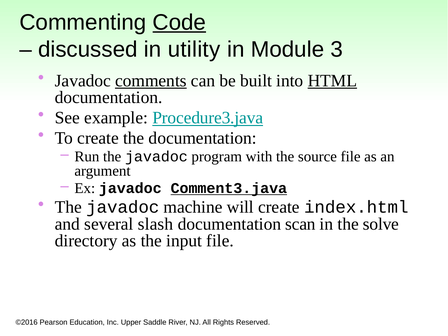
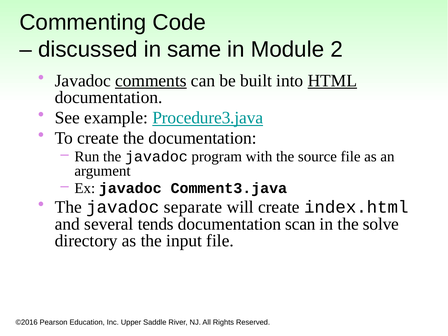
Code underline: present -> none
utility: utility -> same
3: 3 -> 2
Comment3.java underline: present -> none
machine: machine -> separate
slash: slash -> tends
